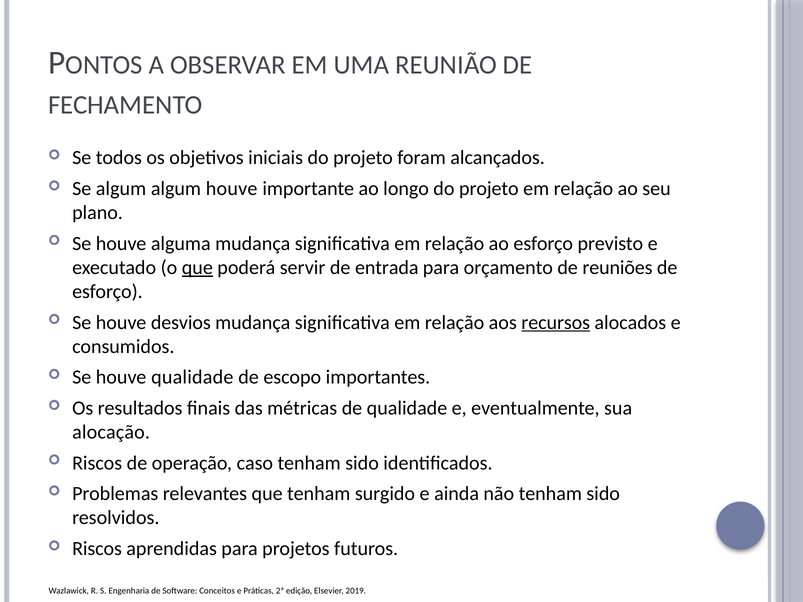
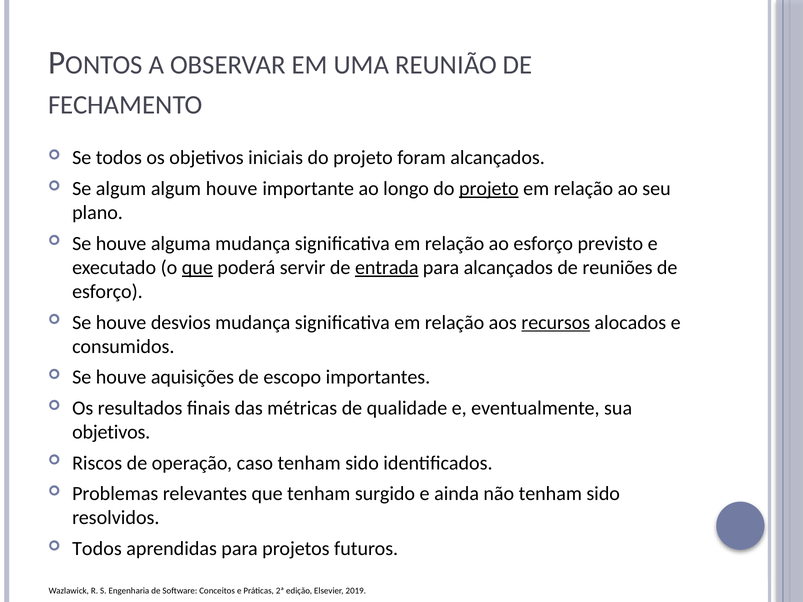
projeto at (489, 189) underline: none -> present
entrada underline: none -> present
para orçamento: orçamento -> alcançados
houve qualidade: qualidade -> aquisições
alocação at (111, 432): alocação -> objetivos
Riscos at (97, 549): Riscos -> Todos
